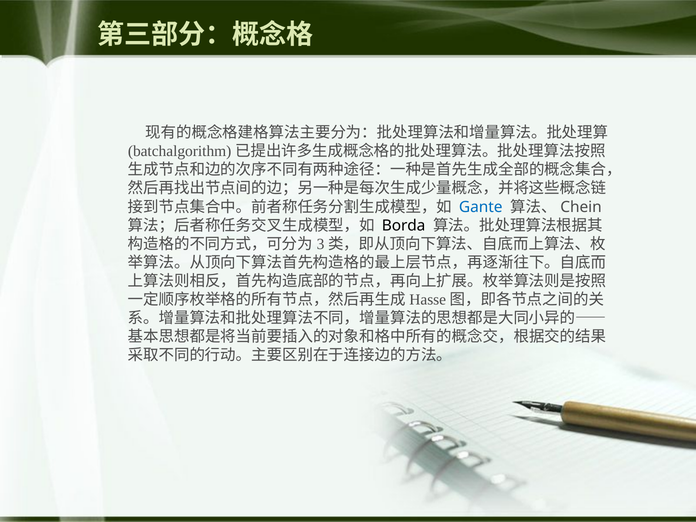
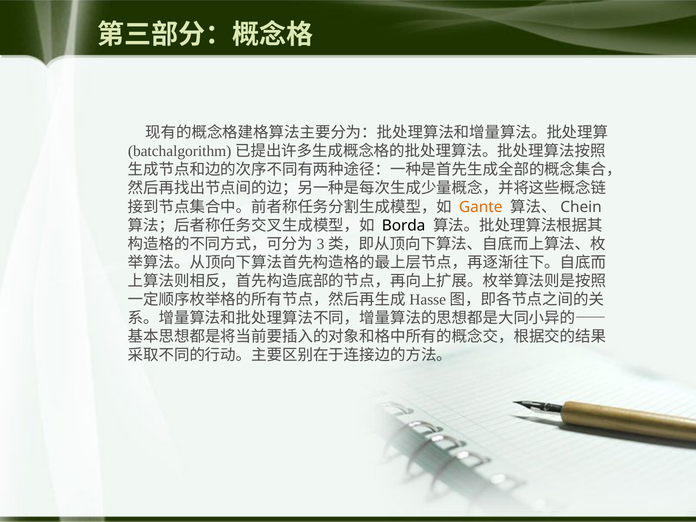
Gante colour: blue -> orange
